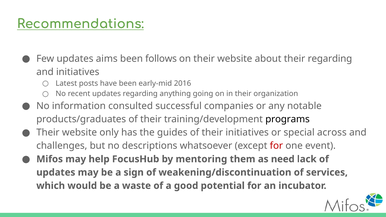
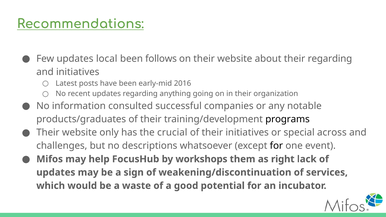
aims: aims -> local
guides: guides -> crucial
for at (276, 146) colour: red -> black
mentoring: mentoring -> workshops
need: need -> right
